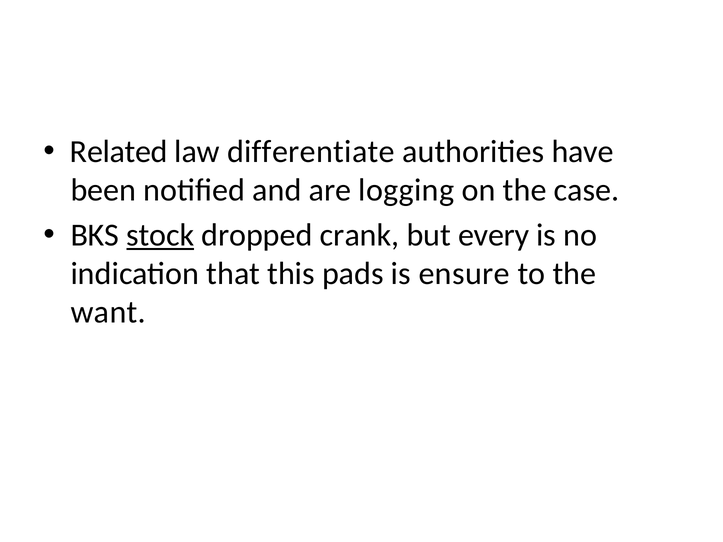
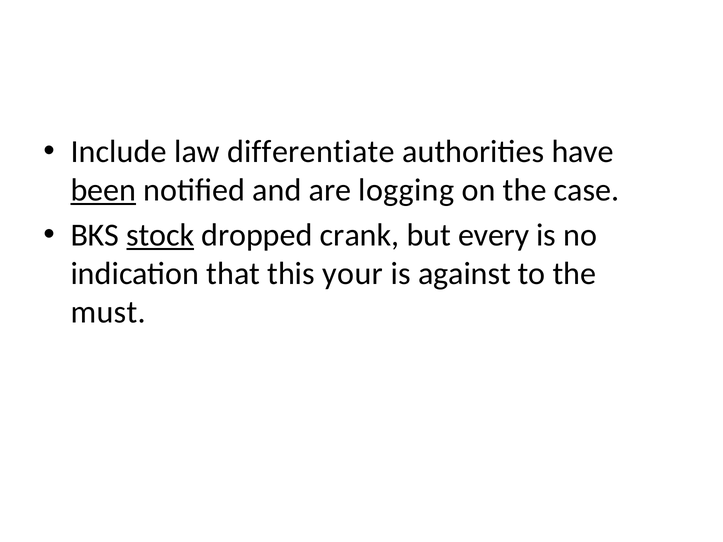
Related: Related -> Include
been underline: none -> present
pads: pads -> your
ensure: ensure -> against
want: want -> must
